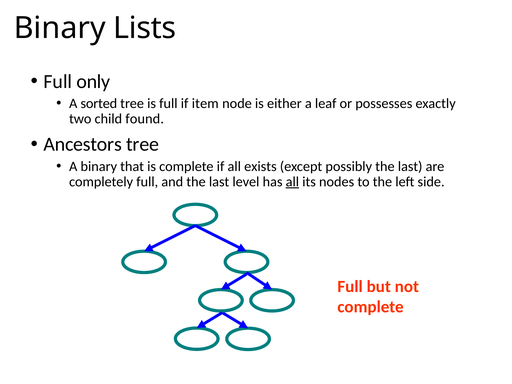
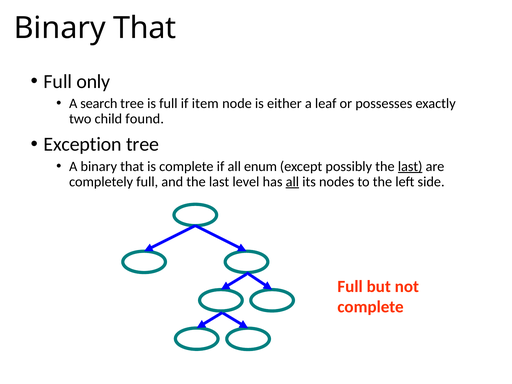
Lists at (145, 28): Lists -> That
sorted: sorted -> search
Ancestors: Ancestors -> Exception
exists: exists -> enum
last at (410, 166) underline: none -> present
